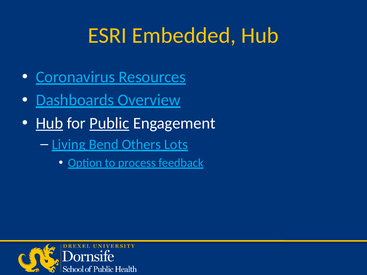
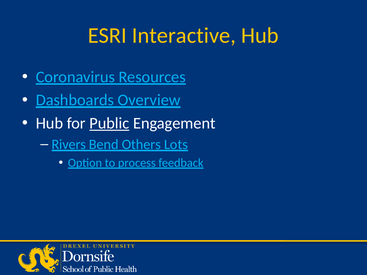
Embedded: Embedded -> Interactive
Hub at (49, 123) underline: present -> none
Living: Living -> Rivers
